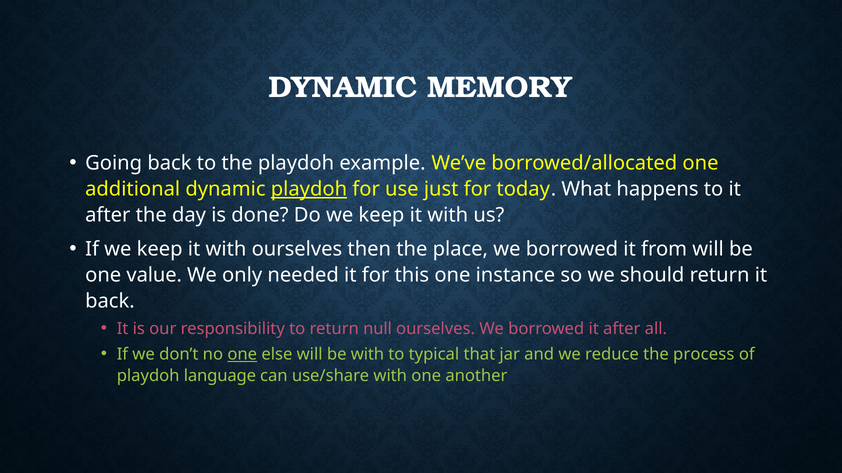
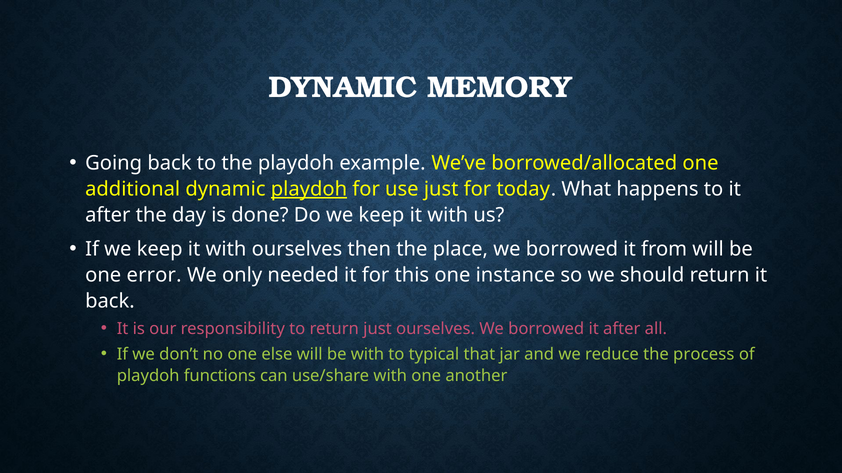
value: value -> error
return null: null -> just
one at (242, 355) underline: present -> none
language: language -> functions
